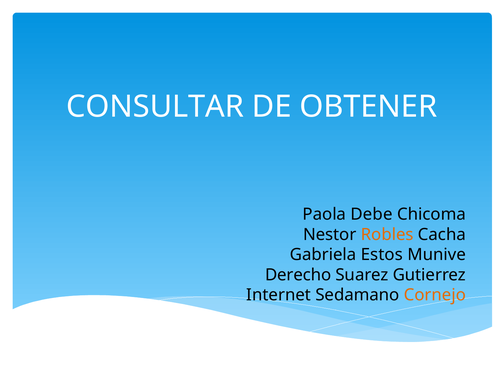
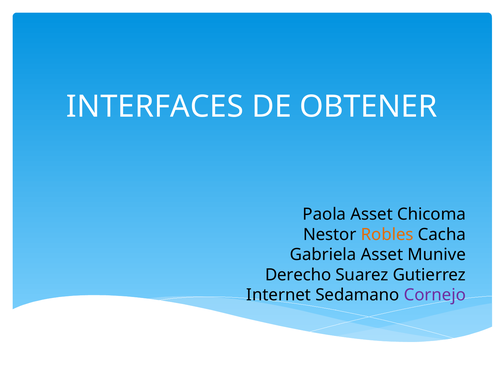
CONSULTAR: CONSULTAR -> INTERFACES
Paola Debe: Debe -> Asset
Gabriela Estos: Estos -> Asset
Cornejo colour: orange -> purple
